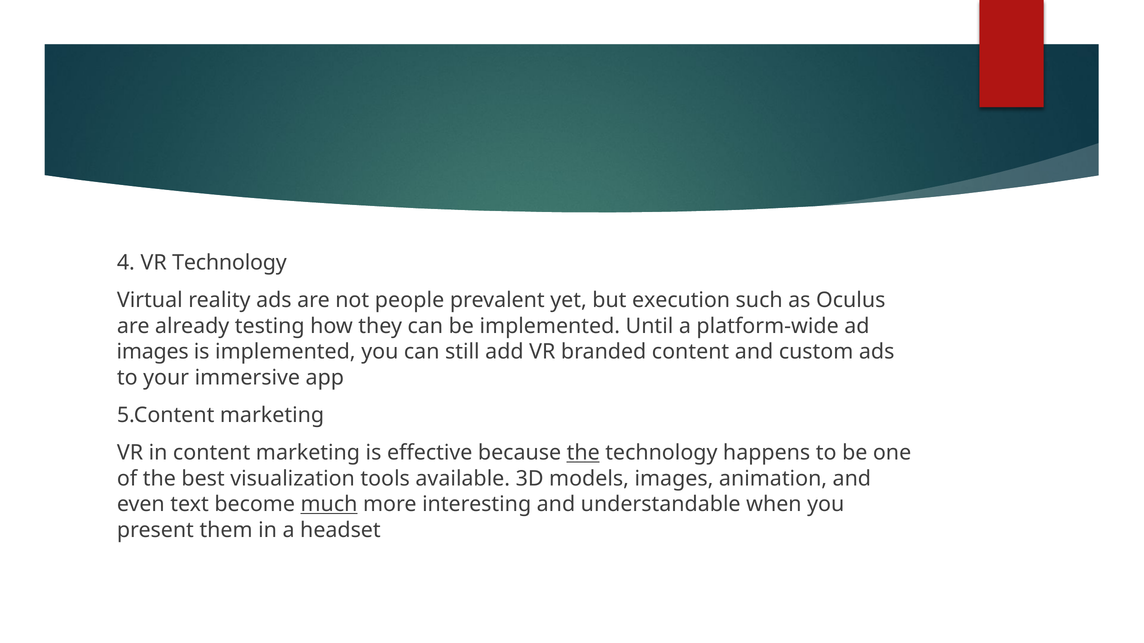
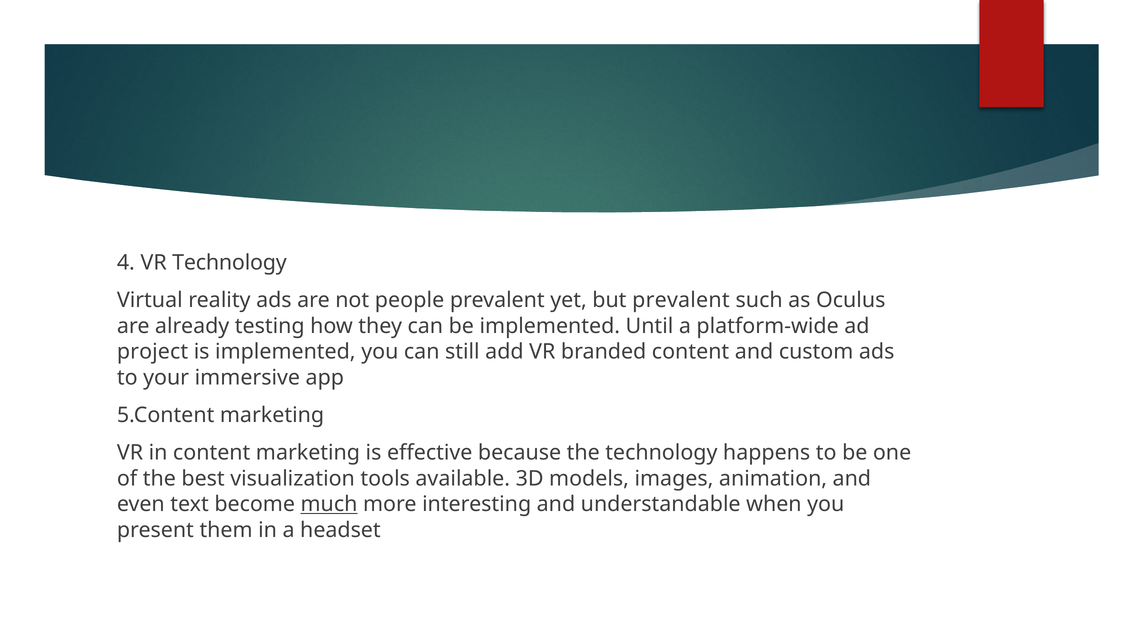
but execution: execution -> prevalent
images at (153, 352): images -> project
the at (583, 453) underline: present -> none
